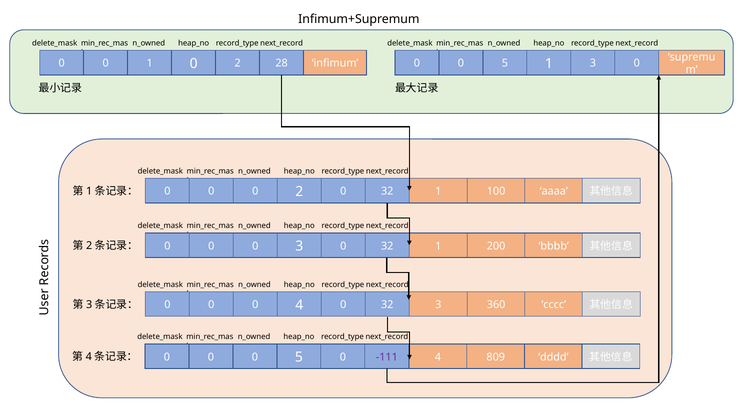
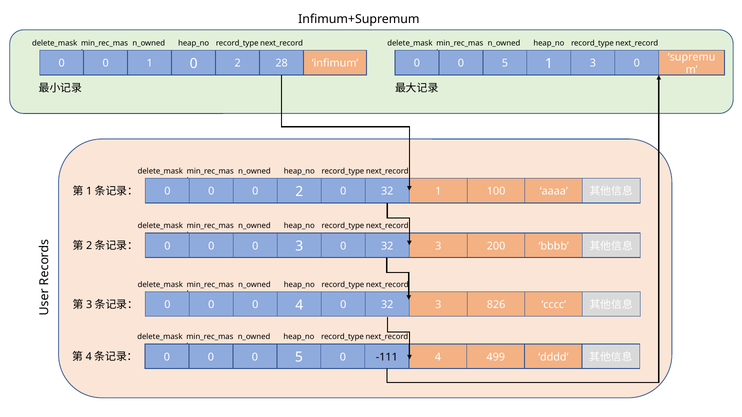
1 at (438, 246): 1 -> 3
360: 360 -> 826
-111 colour: purple -> black
809: 809 -> 499
